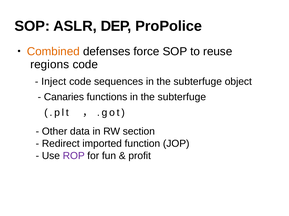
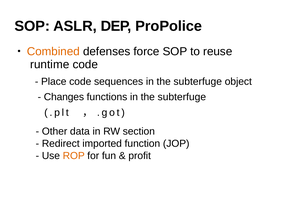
regions: regions -> runtime
Inject: Inject -> Place
Canaries: Canaries -> Changes
ROP colour: purple -> orange
